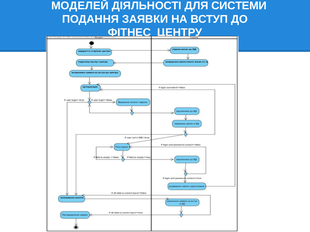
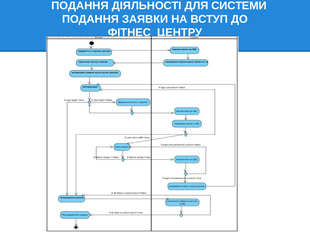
МОДЕЛЕЙ at (80, 6): МОДЕЛЕЙ -> ПОДАННЯ
